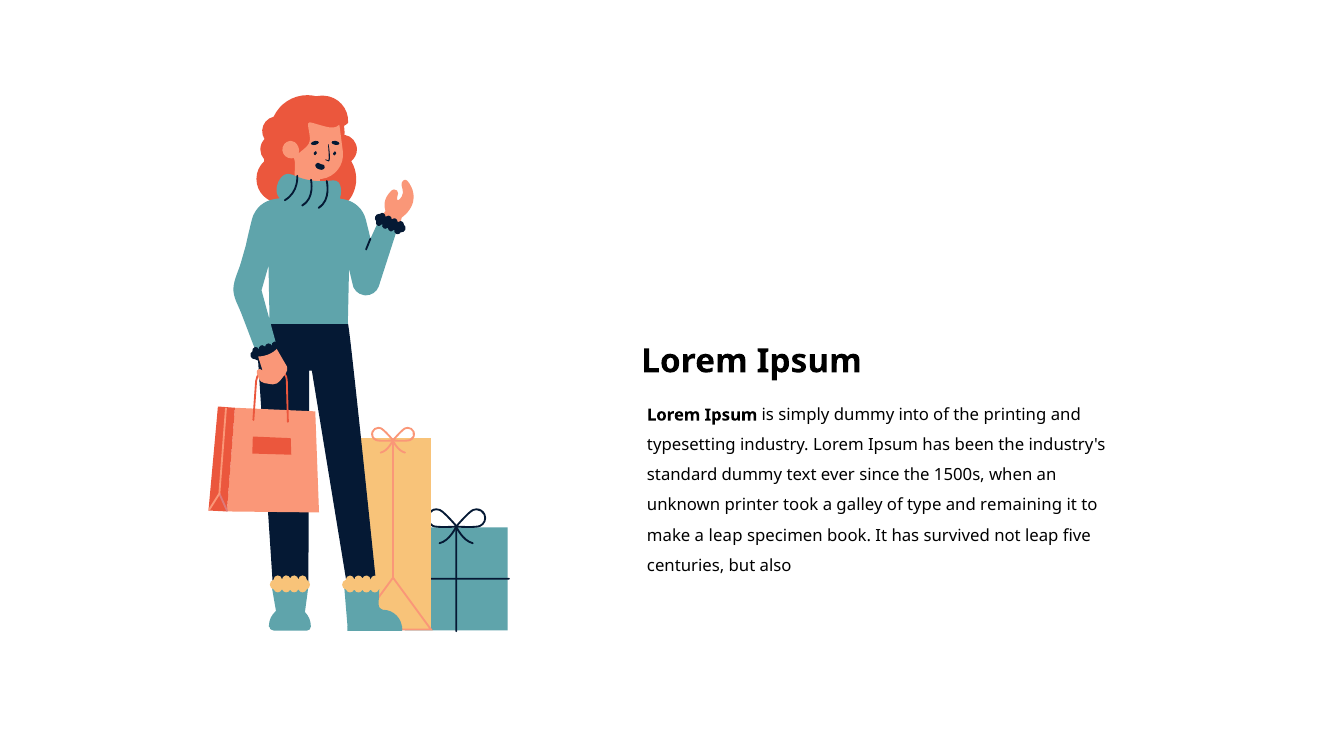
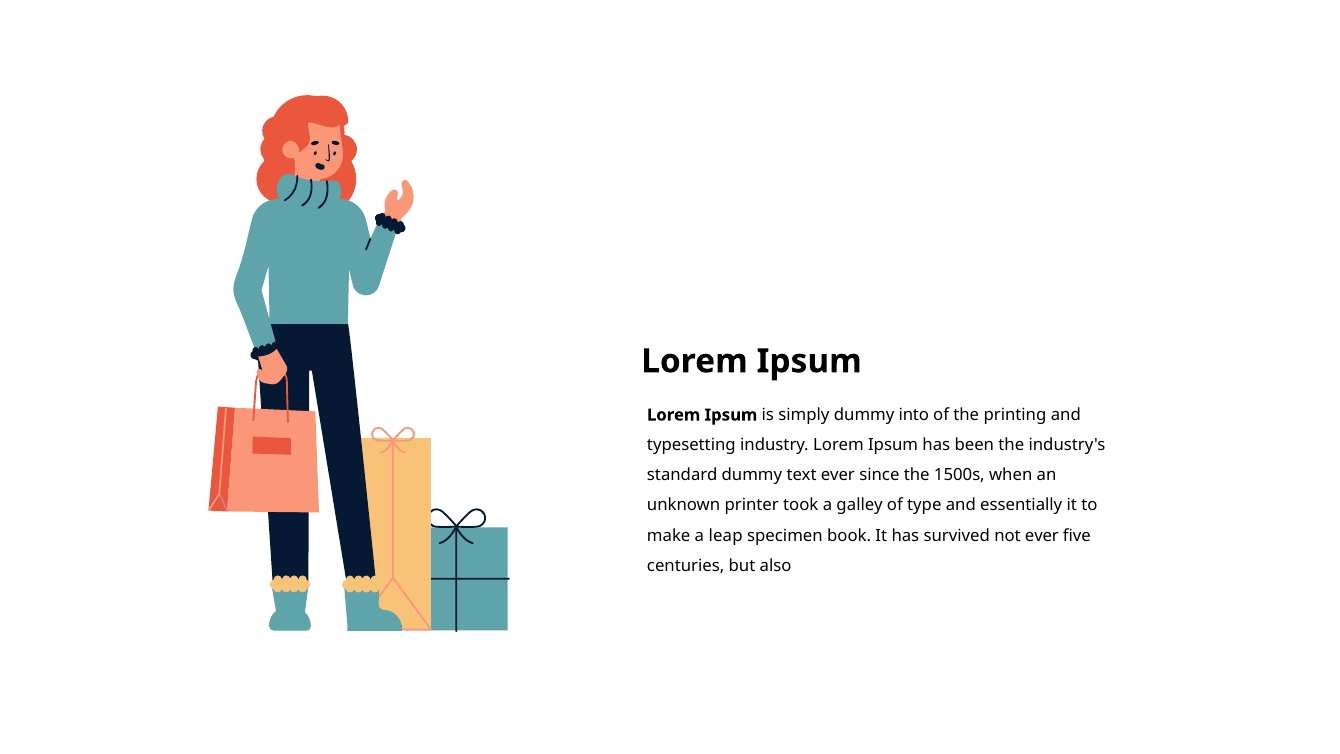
remaining: remaining -> essentially
not leap: leap -> ever
